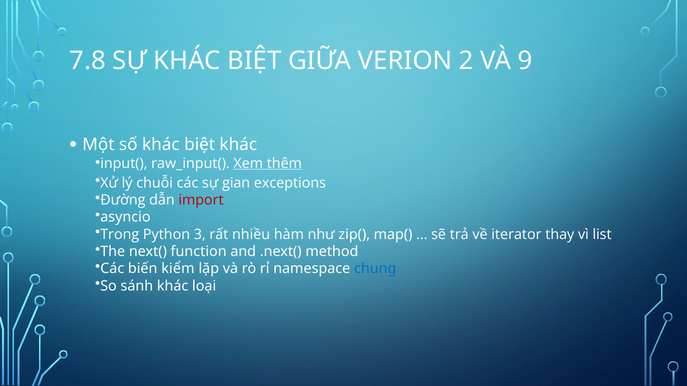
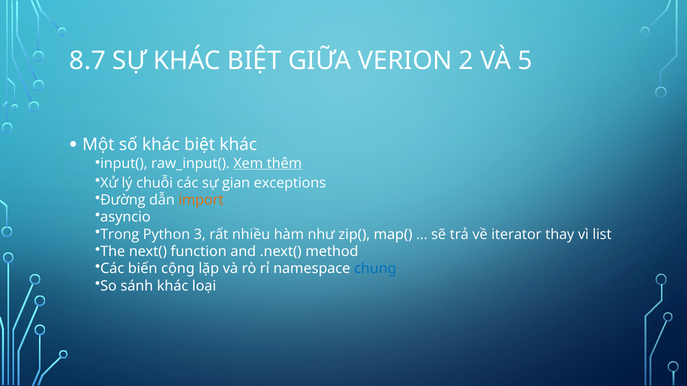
7.8: 7.8 -> 8.7
9: 9 -> 5
import colour: red -> orange
kiểm: kiểm -> cộng
